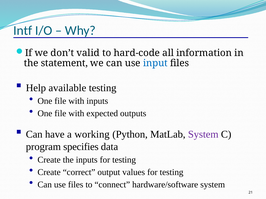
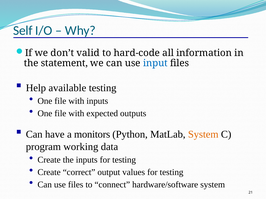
Intf: Intf -> Self
working: working -> monitors
System at (203, 135) colour: purple -> orange
specifies: specifies -> working
